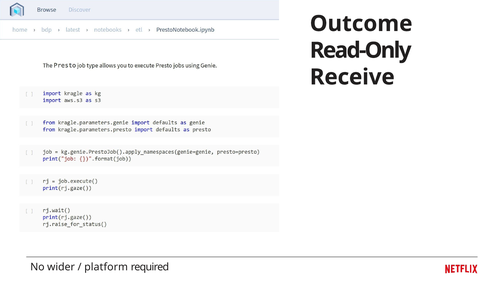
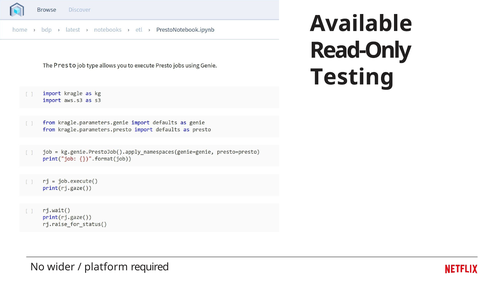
Outcome: Outcome -> Available
Receive: Receive -> Testing
